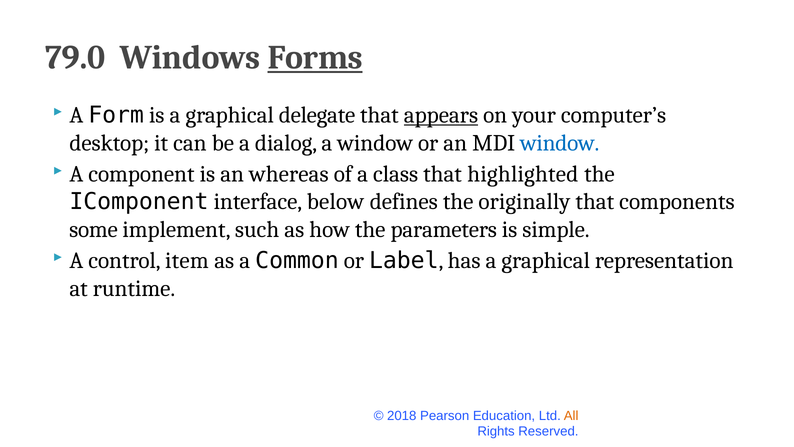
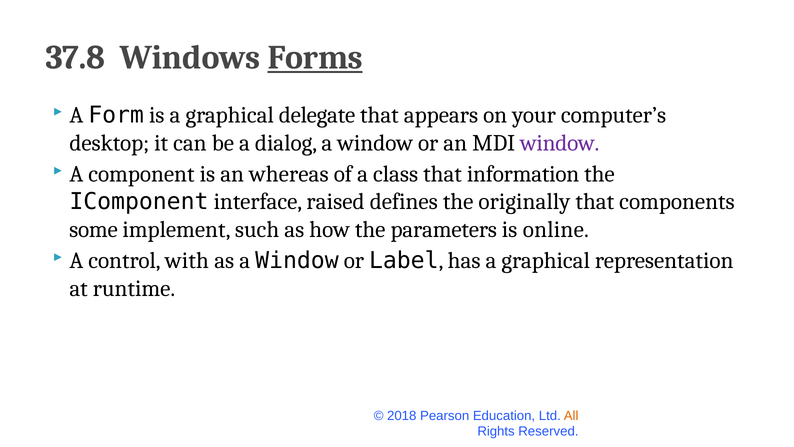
79.0: 79.0 -> 37.8
appears underline: present -> none
window at (560, 143) colour: blue -> purple
highlighted: highlighted -> information
below: below -> raised
simple: simple -> online
item: item -> with
as a Common: Common -> Window
